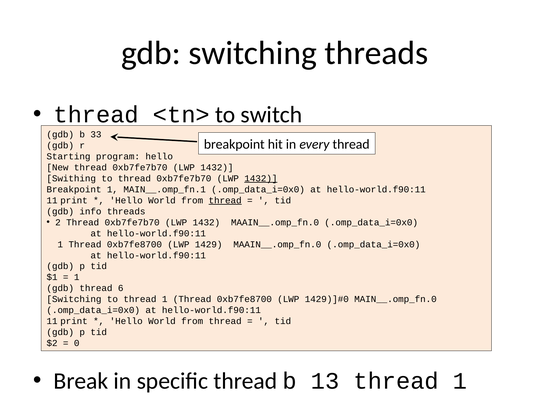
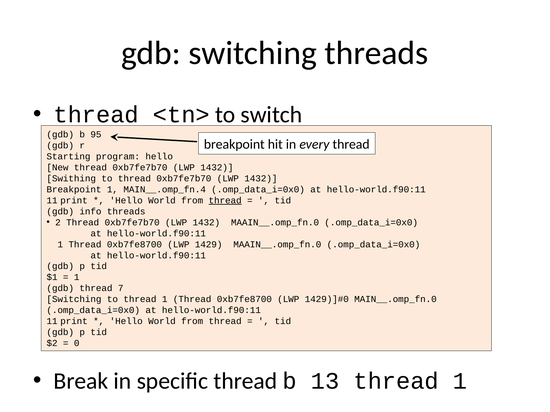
33: 33 -> 95
1432 at (261, 179) underline: present -> none
MAIN__.omp_fn.1: MAIN__.omp_fn.1 -> MAIN__.omp_fn.4
6: 6 -> 7
